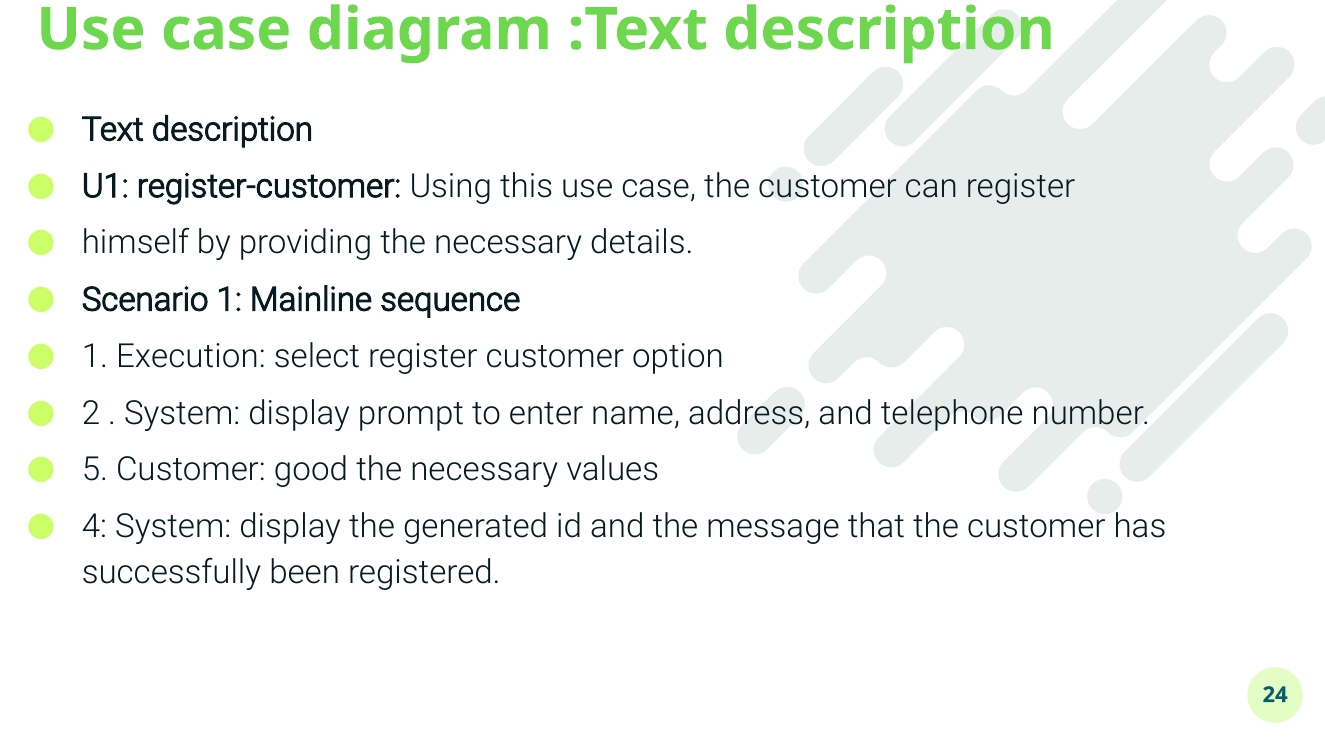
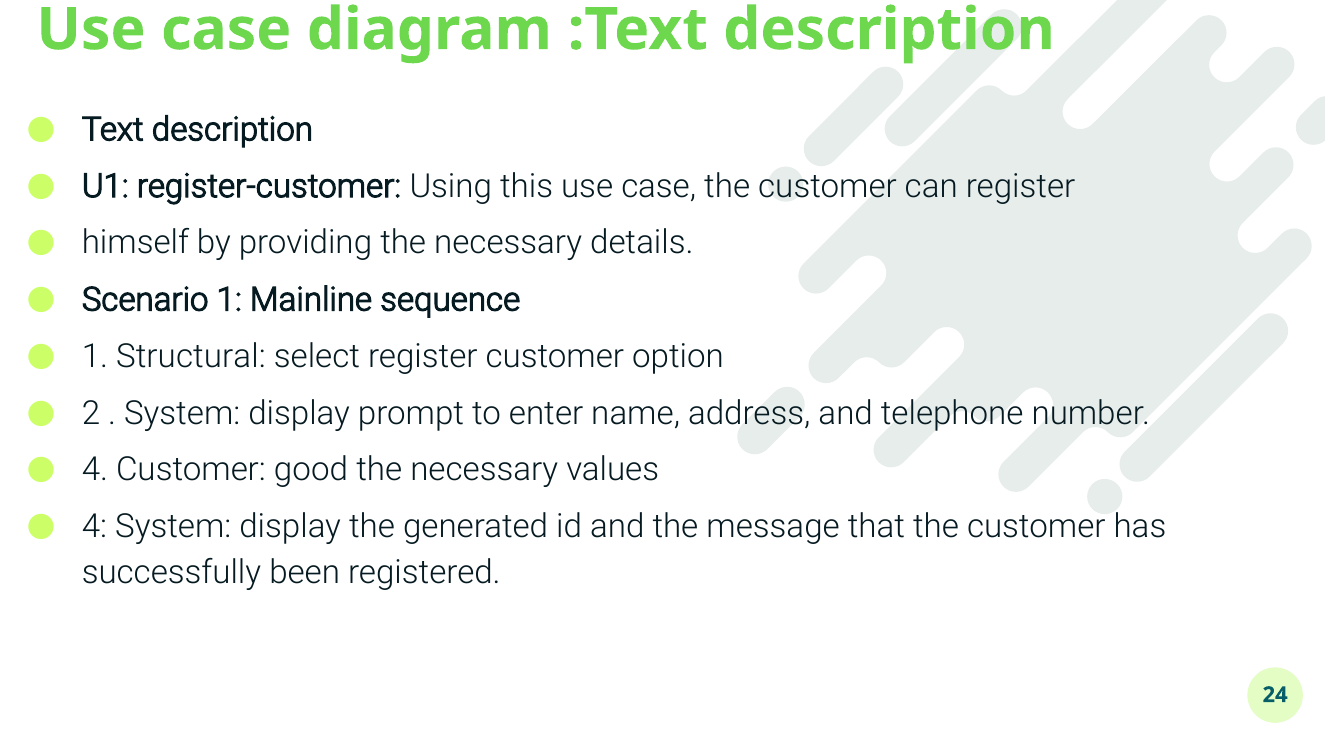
Execution: Execution -> Structural
5 at (95, 470): 5 -> 4
